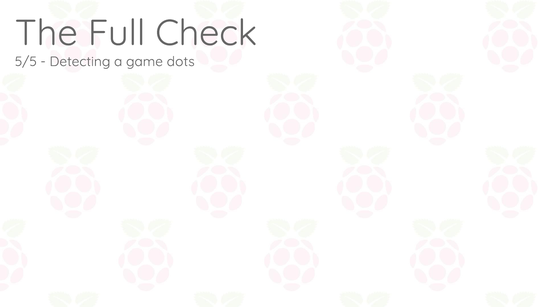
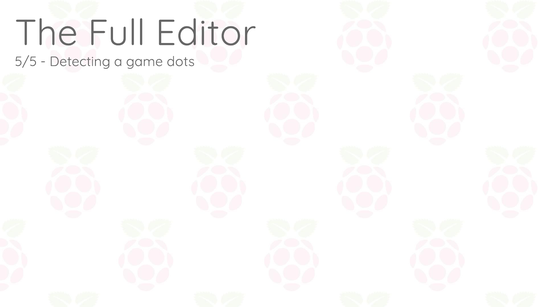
Check: Check -> Editor
